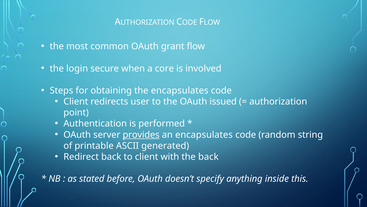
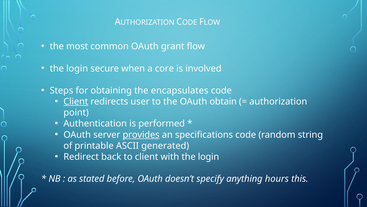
Client at (76, 101) underline: none -> present
issued: issued -> obtain
an encapsulates: encapsulates -> specifications
with the back: back -> login
inside: inside -> hours
